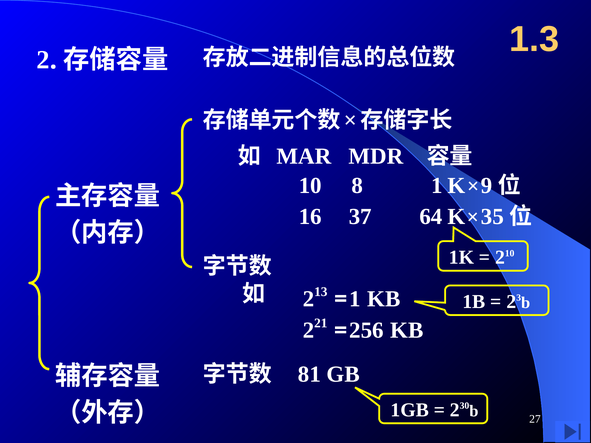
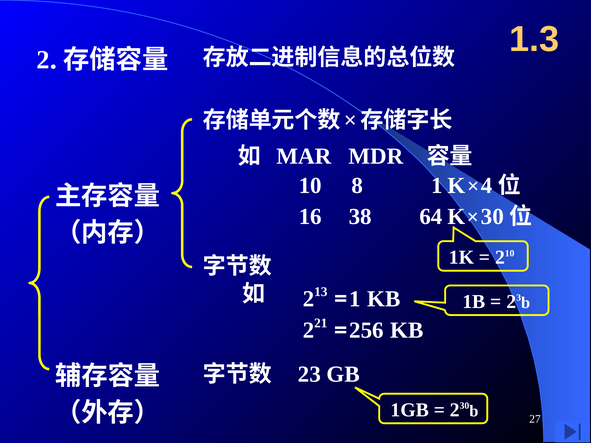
9: 9 -> 4
37: 37 -> 38
35: 35 -> 30
81 at (309, 374): 81 -> 23
